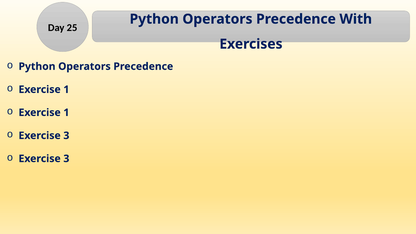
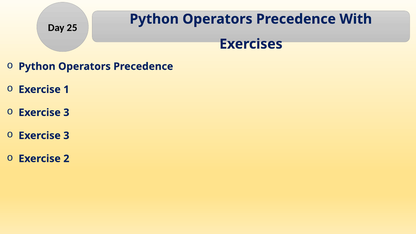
1 at (66, 113): 1 -> 3
3 at (66, 159): 3 -> 2
